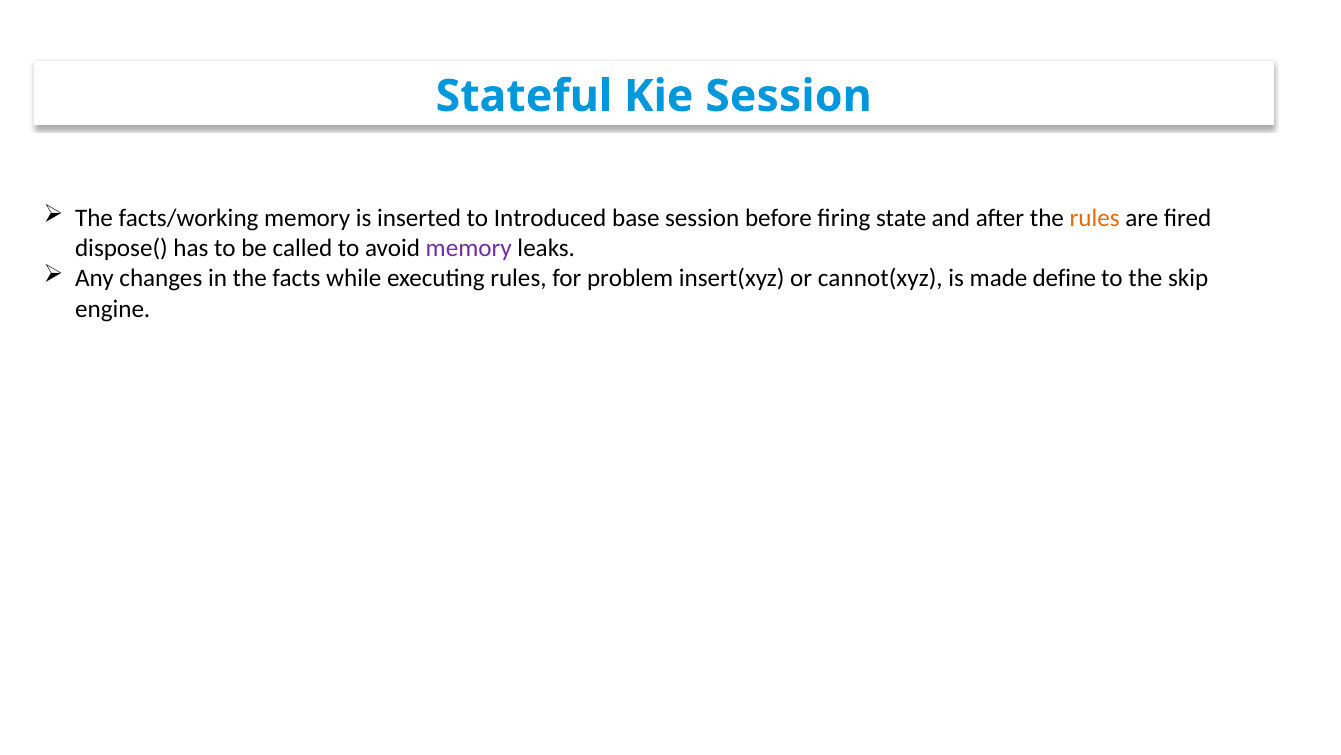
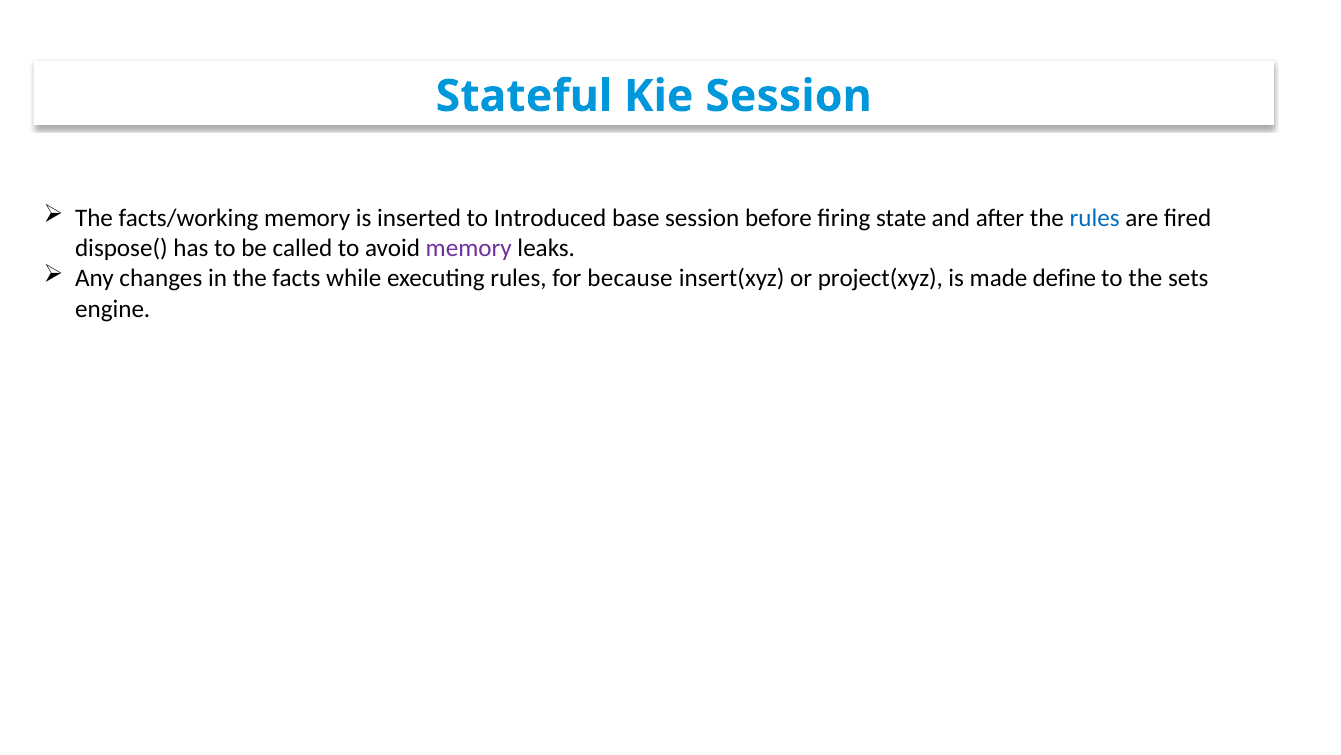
rules at (1095, 218) colour: orange -> blue
problem: problem -> because
cannot(xyz: cannot(xyz -> project(xyz
skip: skip -> sets
